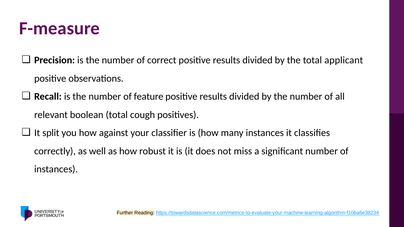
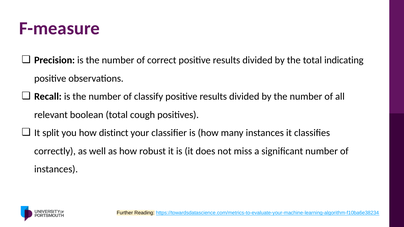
applicant: applicant -> indicating
feature: feature -> classify
against: against -> distinct
